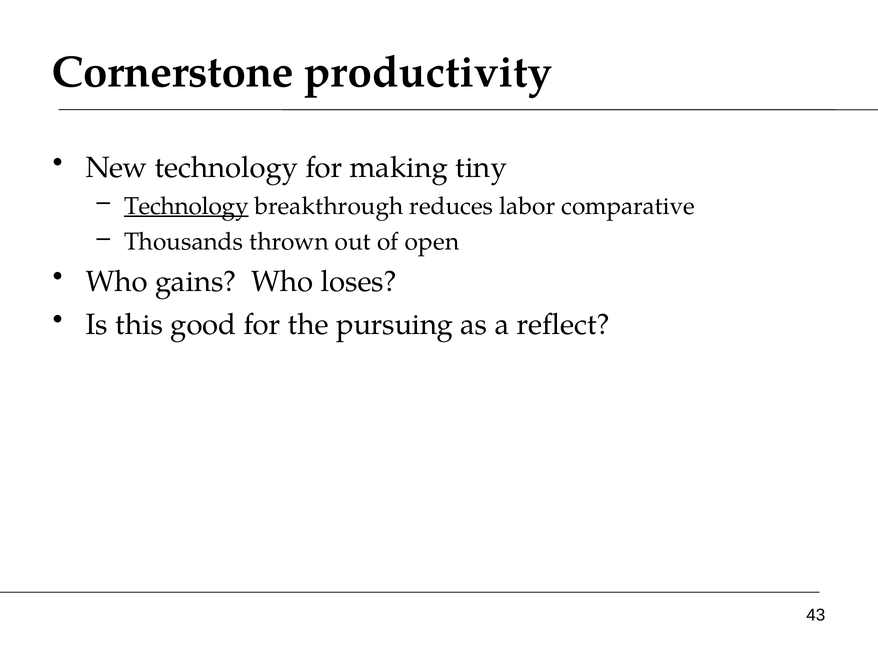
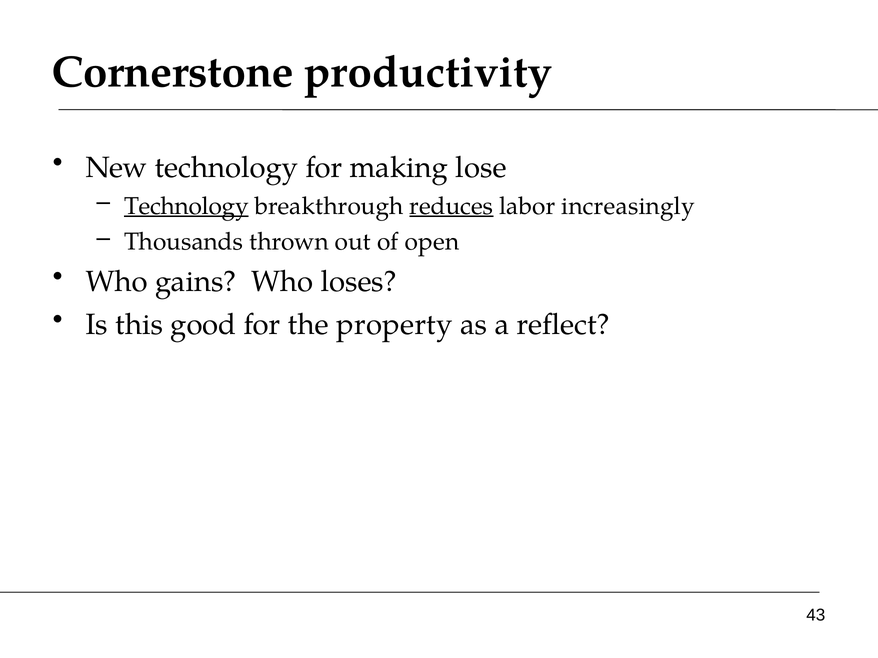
tiny: tiny -> lose
reduces underline: none -> present
comparative: comparative -> increasingly
pursuing: pursuing -> property
